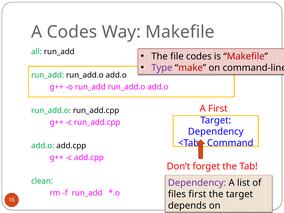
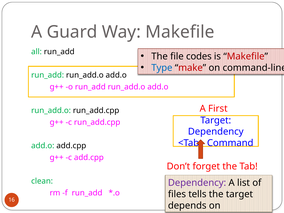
A Codes: Codes -> Guard
Type colour: purple -> blue
files first: first -> tells
